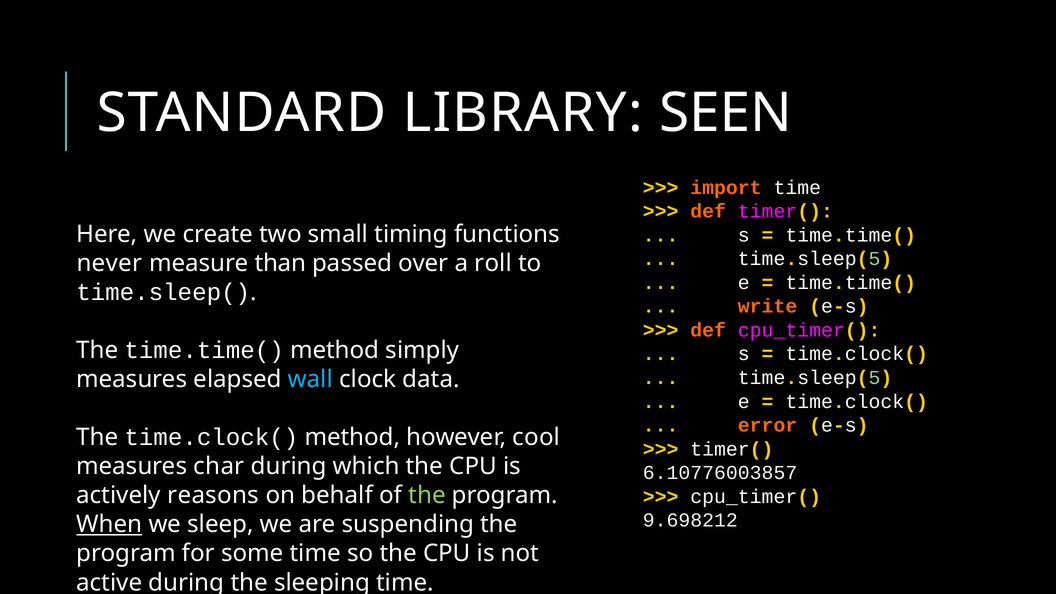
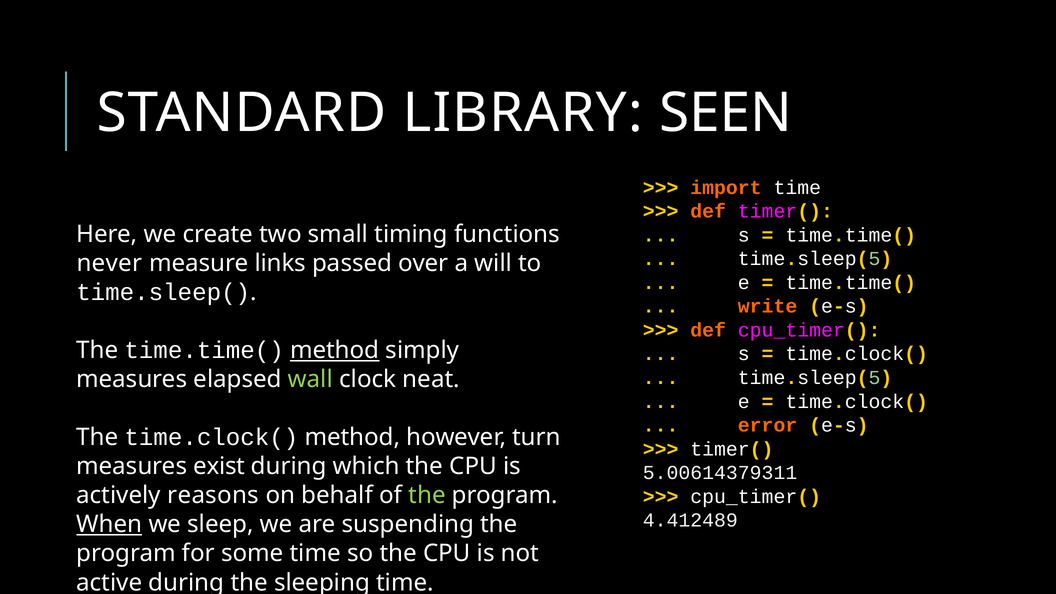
than: than -> links
roll: roll -> will
method at (335, 350) underline: none -> present
wall colour: light blue -> light green
data: data -> neat
cool: cool -> turn
char: char -> exist
6.10776003857: 6.10776003857 -> 5.00614379311
9.698212: 9.698212 -> 4.412489
